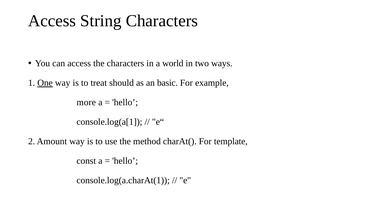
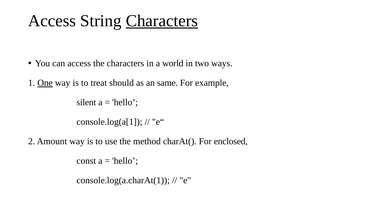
Characters at (162, 21) underline: none -> present
basic: basic -> same
more: more -> silent
template: template -> enclosed
